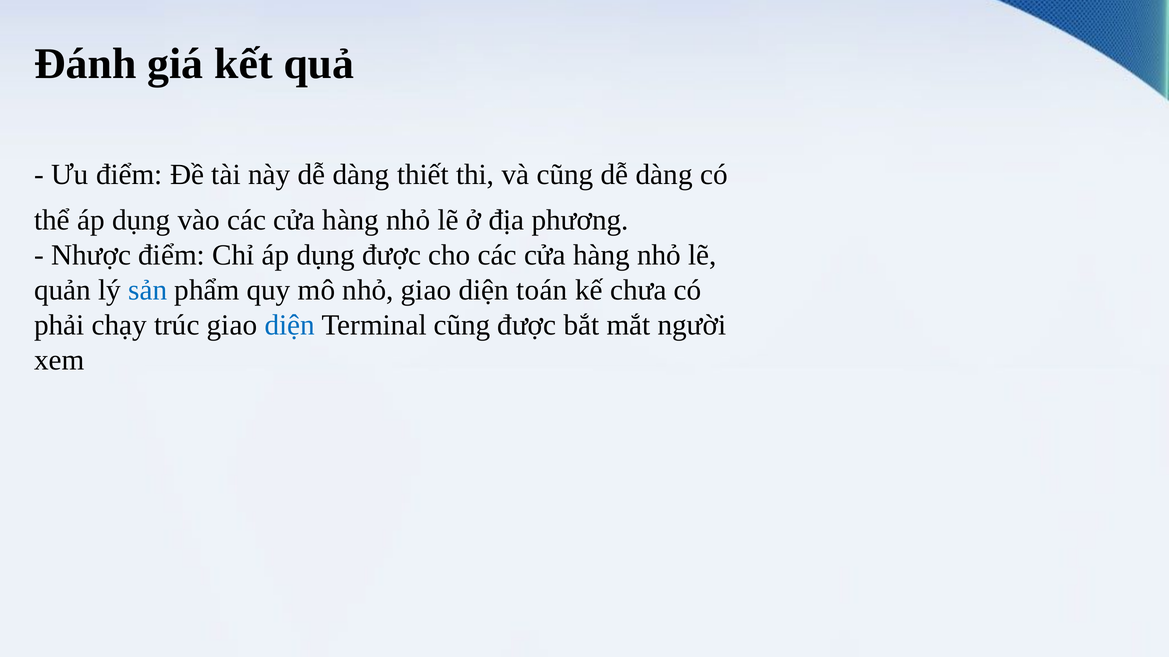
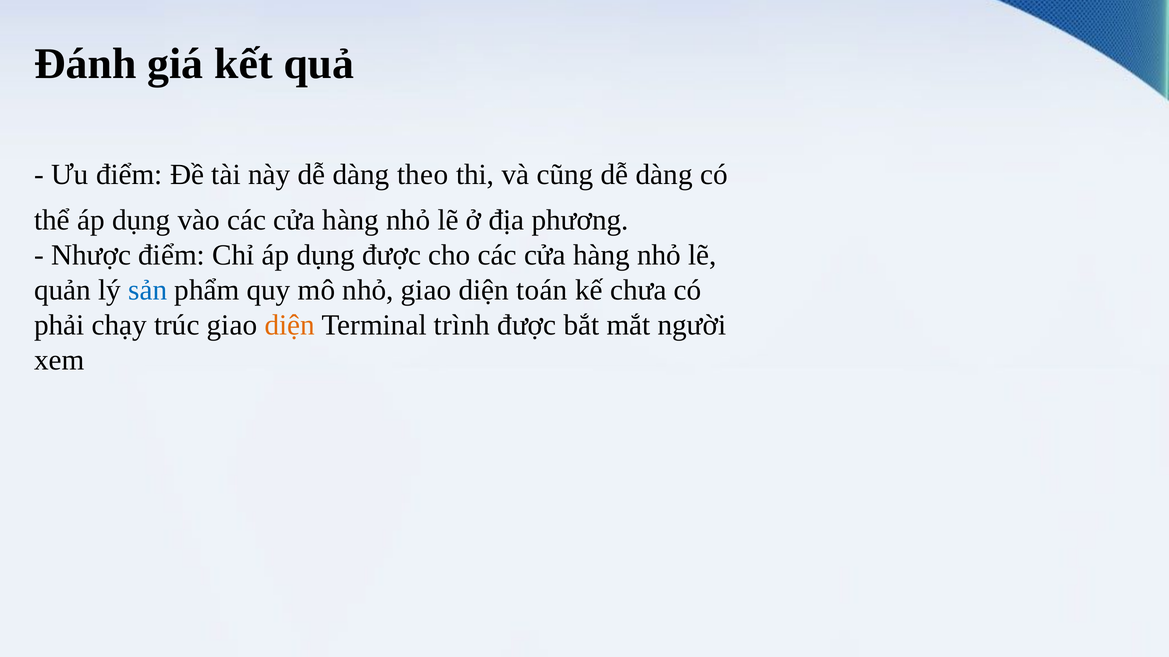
thiết: thiết -> theo
diện at (290, 326) colour: blue -> orange
Terminal cũng: cũng -> trình
